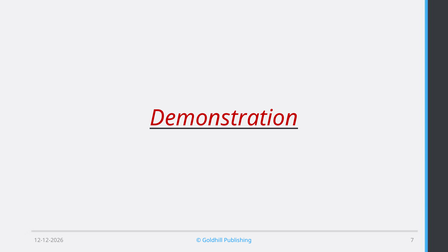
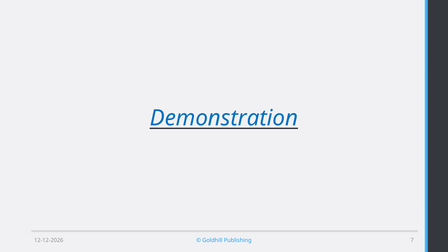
Demonstration colour: red -> blue
